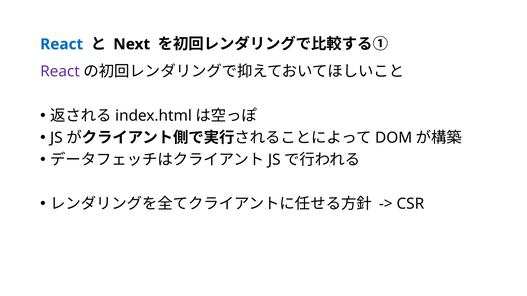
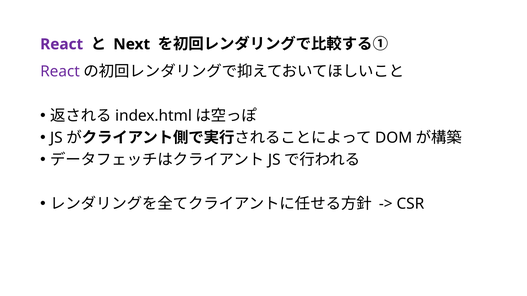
React at (62, 44) colour: blue -> purple
